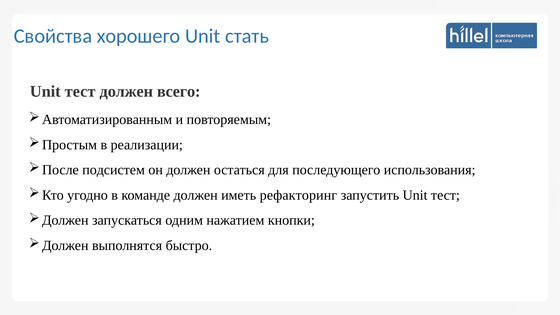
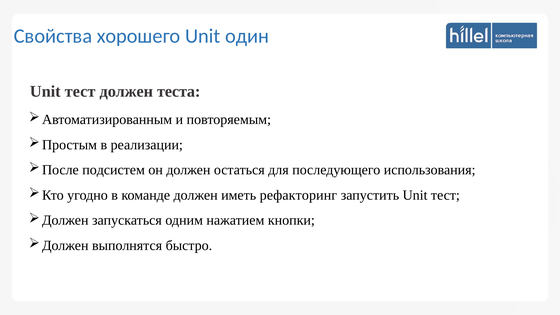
стать: стать -> один
всего: всего -> теста
